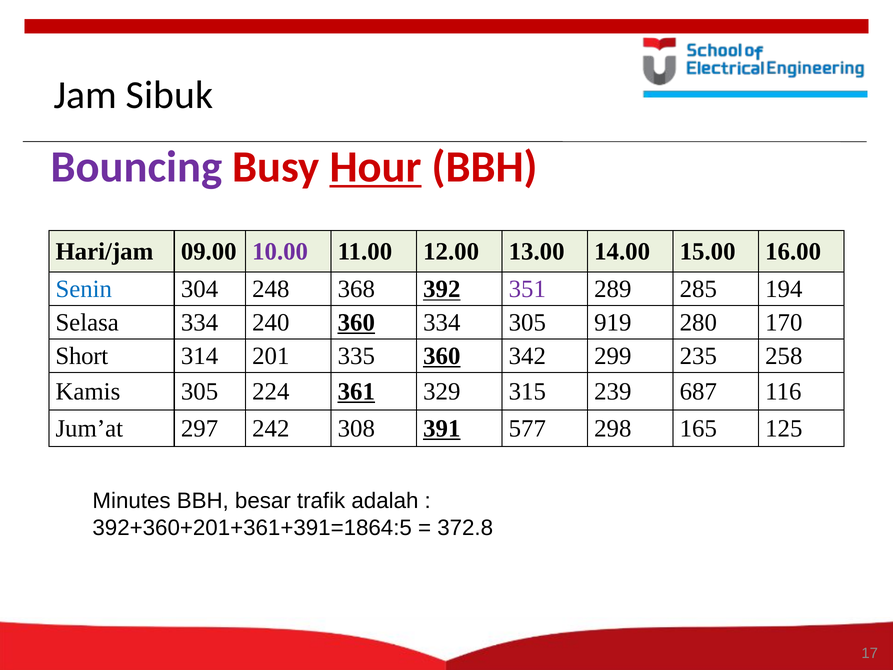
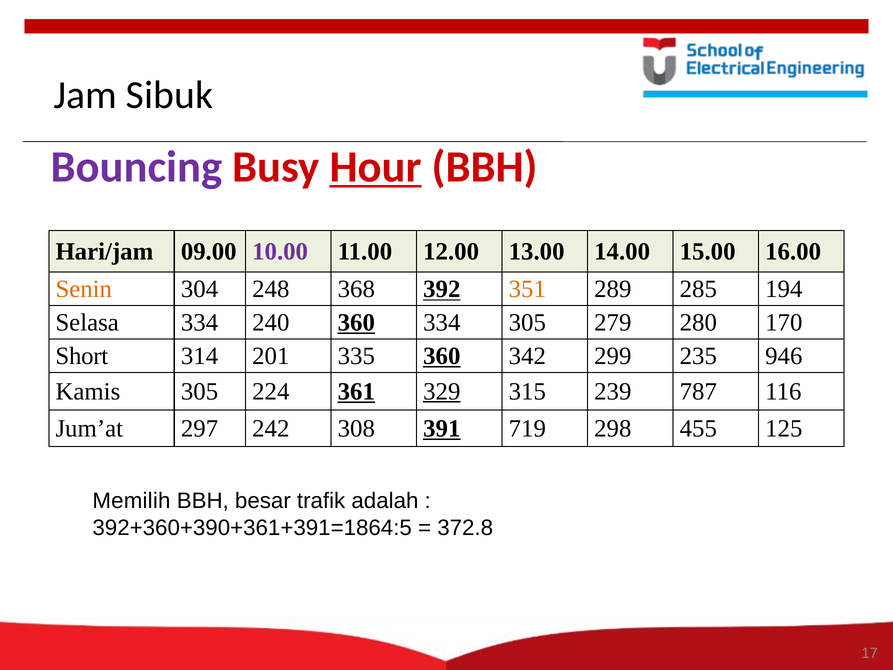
Senin colour: blue -> orange
351 colour: purple -> orange
919: 919 -> 279
258: 258 -> 946
329 underline: none -> present
687: 687 -> 787
577: 577 -> 719
165: 165 -> 455
Minutes: Minutes -> Memilih
392+360+201+361+391=1864:5: 392+360+201+361+391=1864:5 -> 392+360+390+361+391=1864:5
